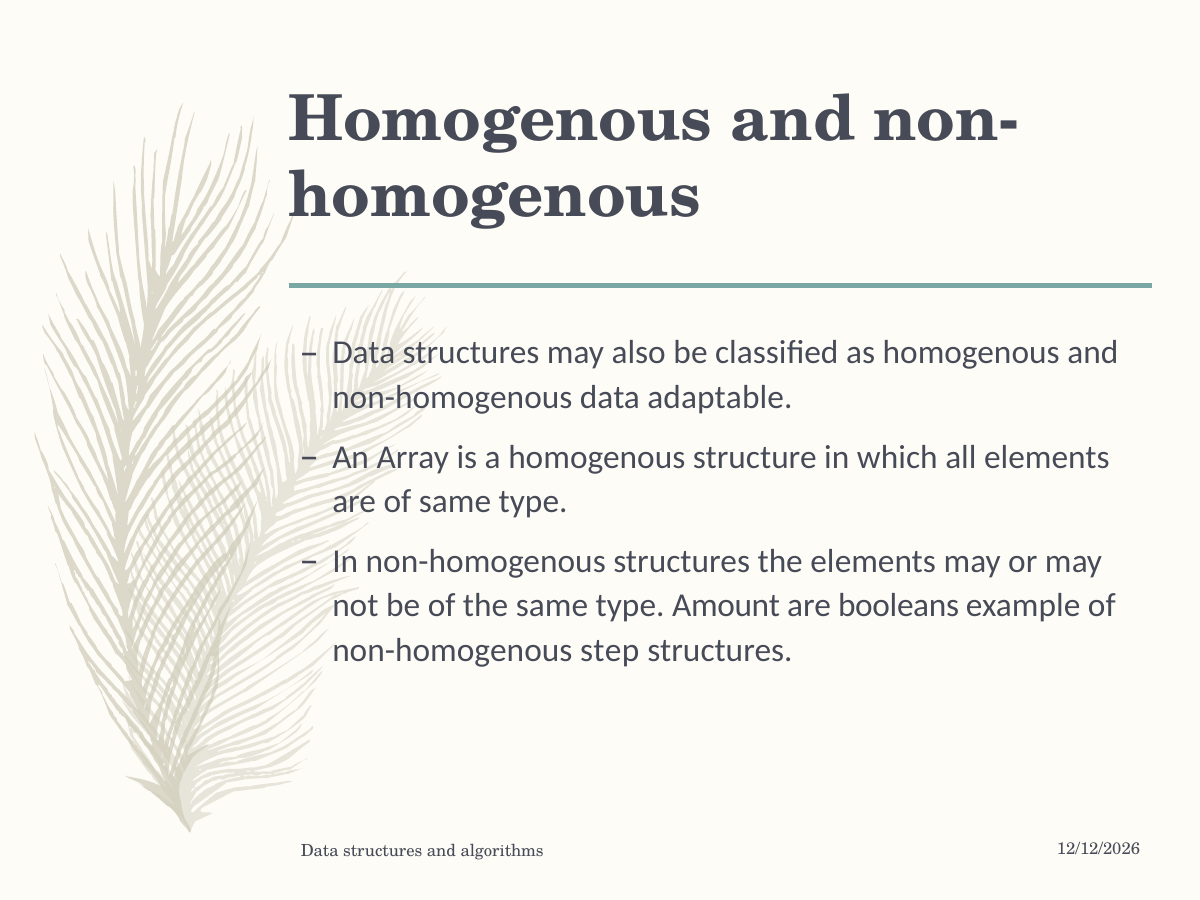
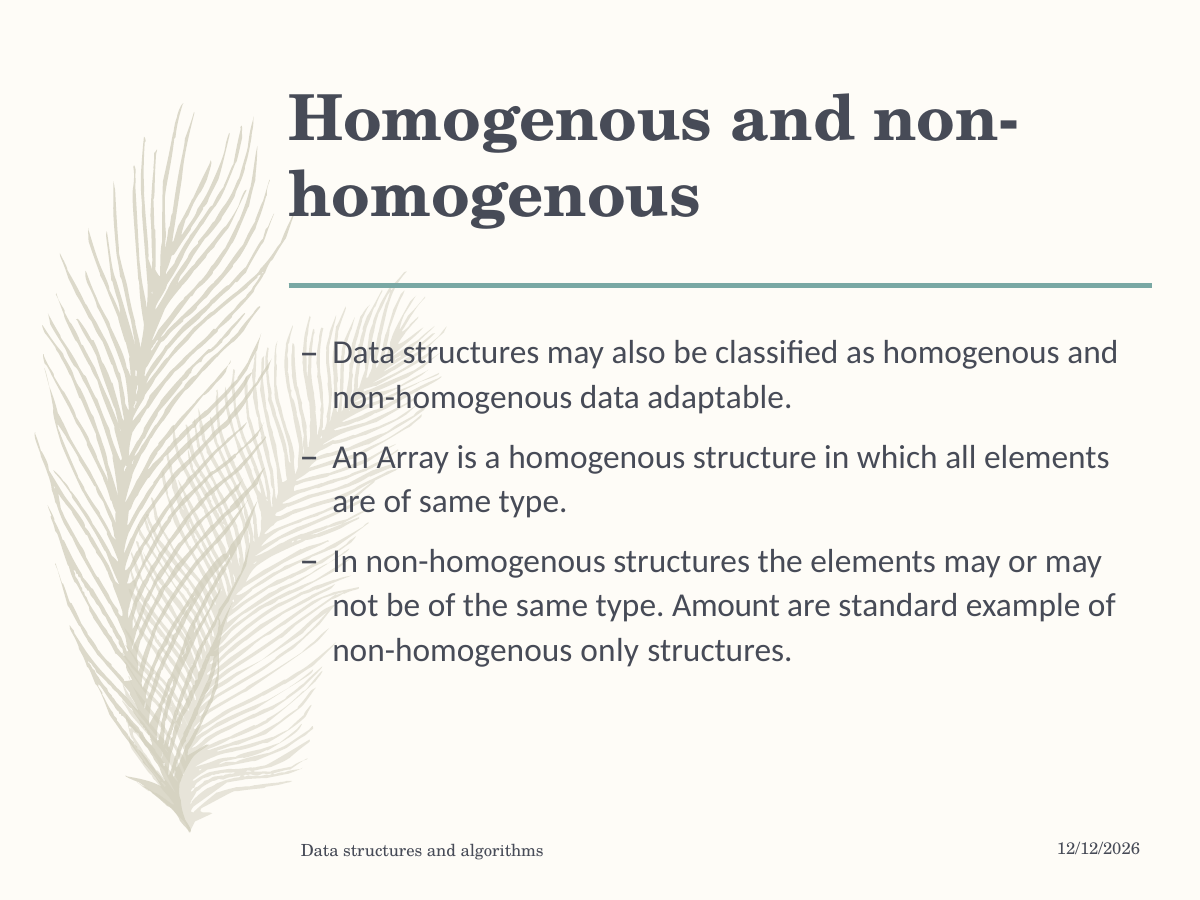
booleans: booleans -> standard
step: step -> only
